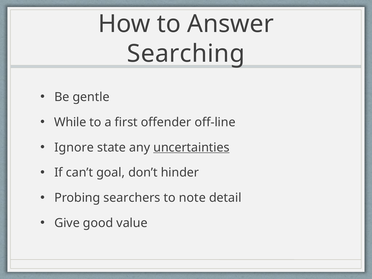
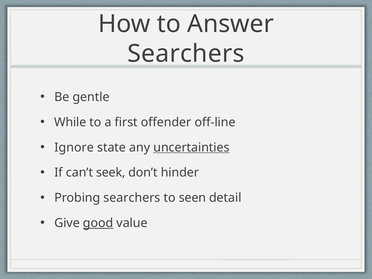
Searching at (186, 54): Searching -> Searchers
goal: goal -> seek
note: note -> seen
good underline: none -> present
